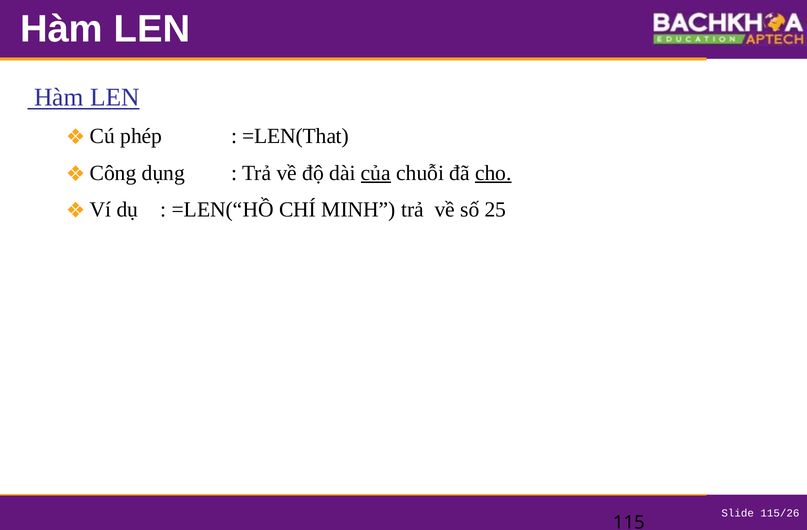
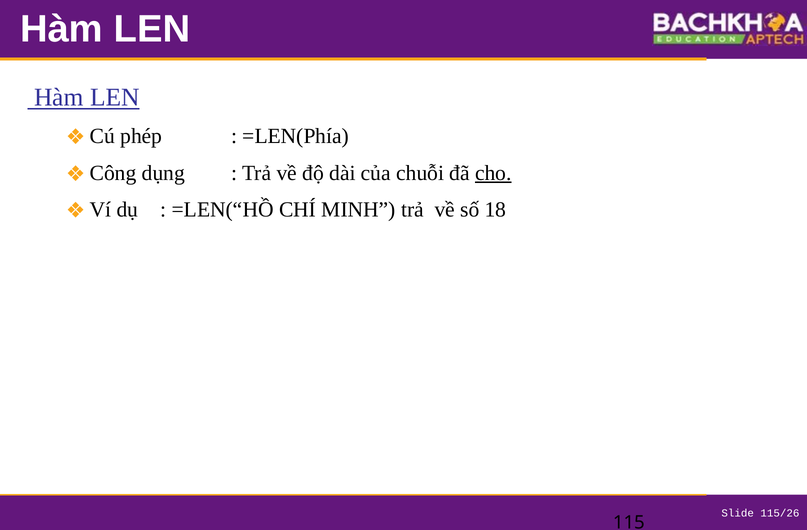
=LEN(That: =LEN(That -> =LEN(Phía
của underline: present -> none
25: 25 -> 18
